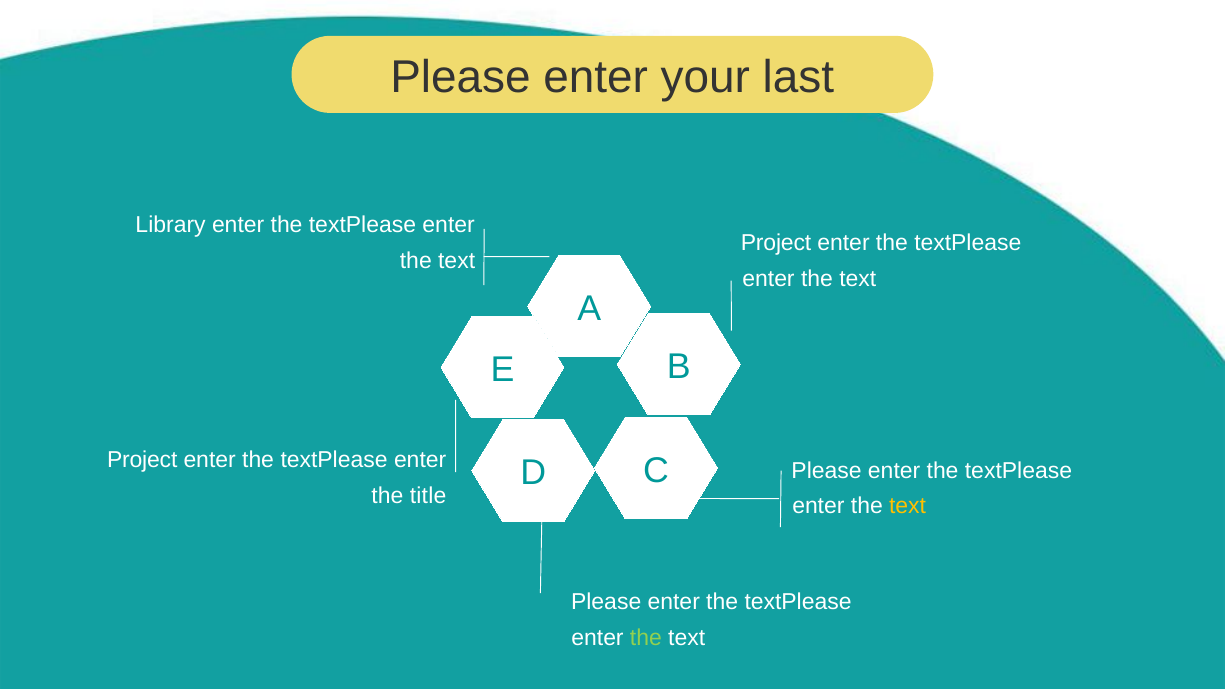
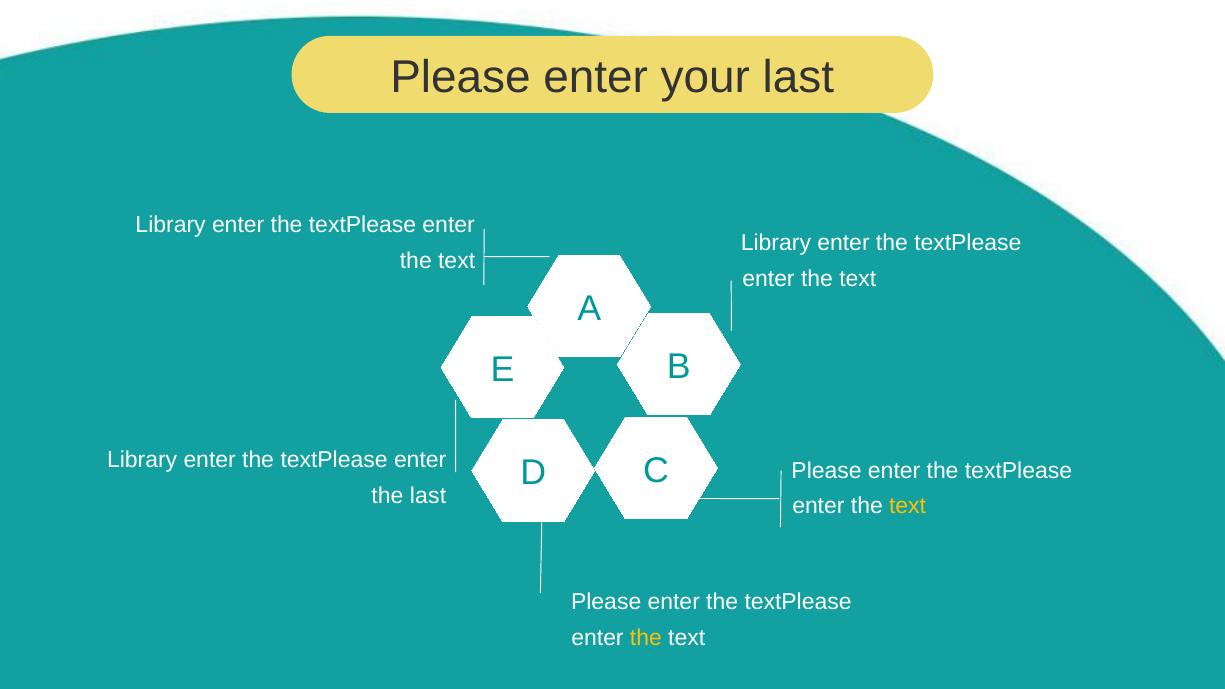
Project at (776, 243): Project -> Library
Project at (142, 460): Project -> Library
the title: title -> last
the at (646, 638) colour: light green -> yellow
